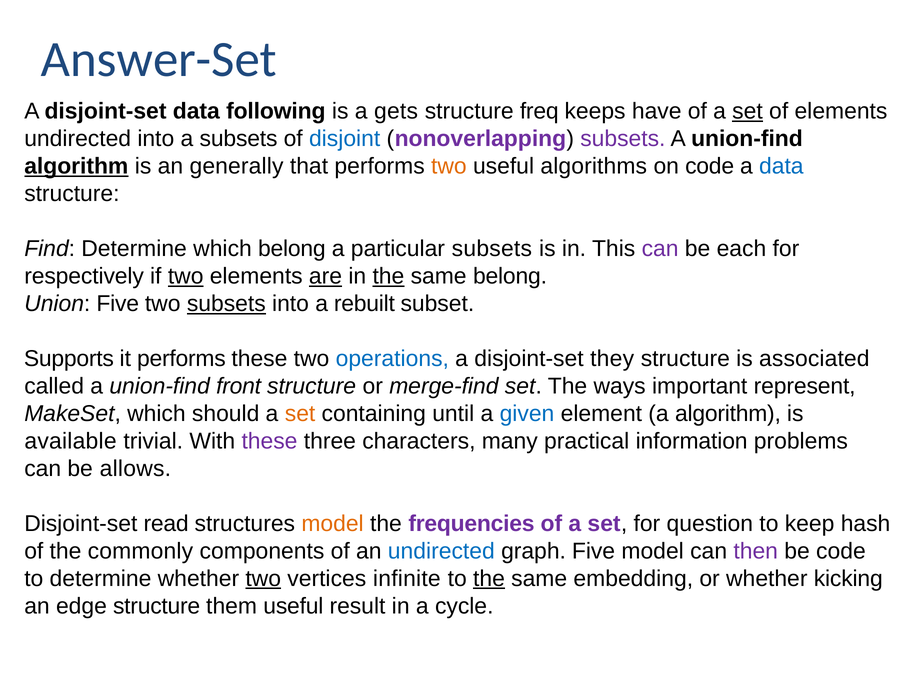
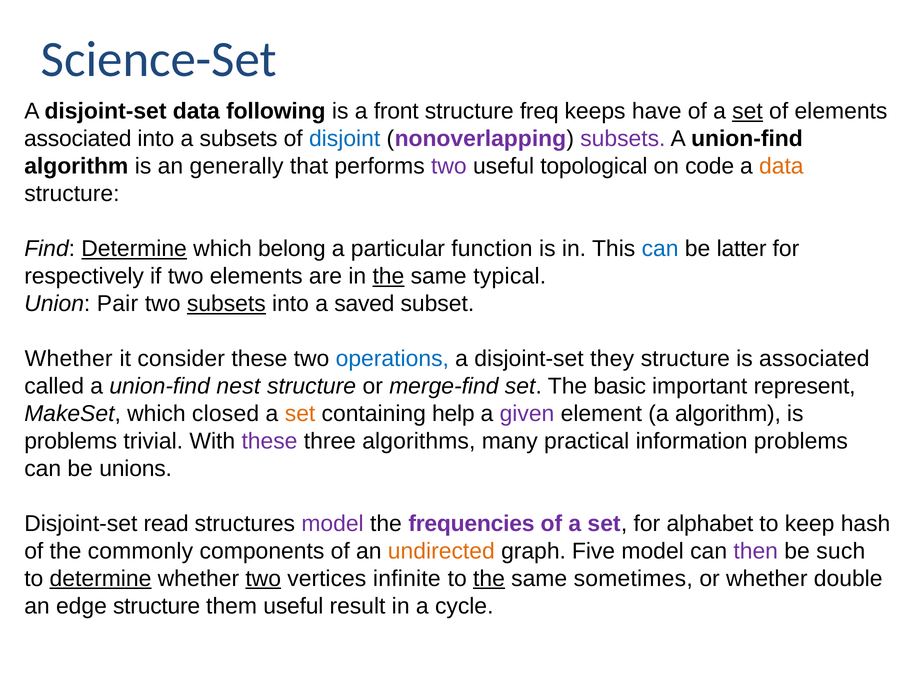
Answer-Set: Answer-Set -> Science-Set
gets: gets -> front
undirected at (78, 139): undirected -> associated
algorithm at (76, 166) underline: present -> none
two at (449, 166) colour: orange -> purple
algorithms: algorithms -> topological
data at (781, 166) colour: blue -> orange
Determine at (134, 249) underline: none -> present
particular subsets: subsets -> function
can at (660, 249) colour: purple -> blue
each: each -> latter
two at (186, 276) underline: present -> none
are underline: present -> none
same belong: belong -> typical
Union Five: Five -> Pair
rebuilt: rebuilt -> saved
Supports at (69, 359): Supports -> Whether
it performs: performs -> consider
front: front -> nest
ways: ways -> basic
should: should -> closed
until: until -> help
given colour: blue -> purple
available at (71, 441): available -> problems
characters: characters -> algorithms
allows: allows -> unions
model at (333, 524) colour: orange -> purple
question: question -> alphabet
undirected at (441, 551) colour: blue -> orange
be code: code -> such
determine at (100, 579) underline: none -> present
embedding: embedding -> sometimes
kicking: kicking -> double
